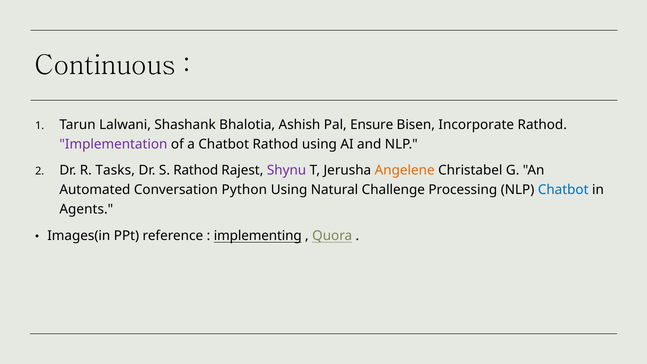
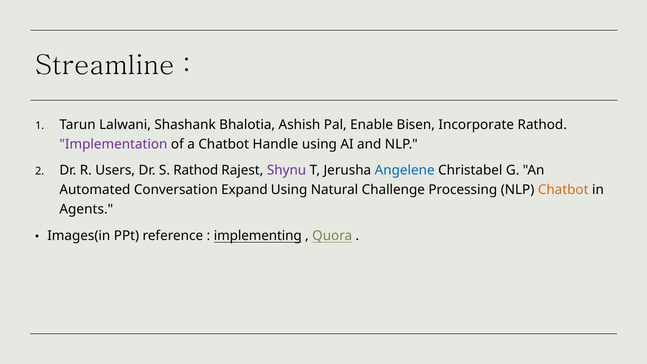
Continuous: Continuous -> Streamline
Ensure: Ensure -> Enable
Chatbot Rathod: Rathod -> Handle
Tasks: Tasks -> Users
Angelene colour: orange -> blue
Python: Python -> Expand
Chatbot at (563, 190) colour: blue -> orange
